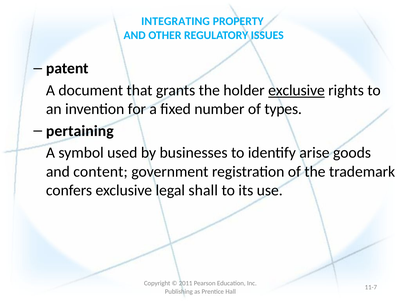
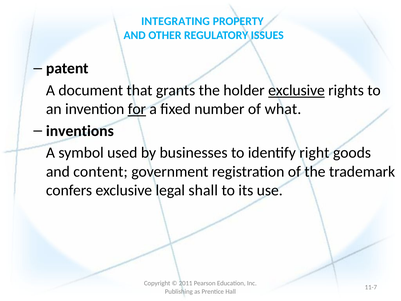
for underline: none -> present
types: types -> what
pertaining: pertaining -> inventions
arise: arise -> right
